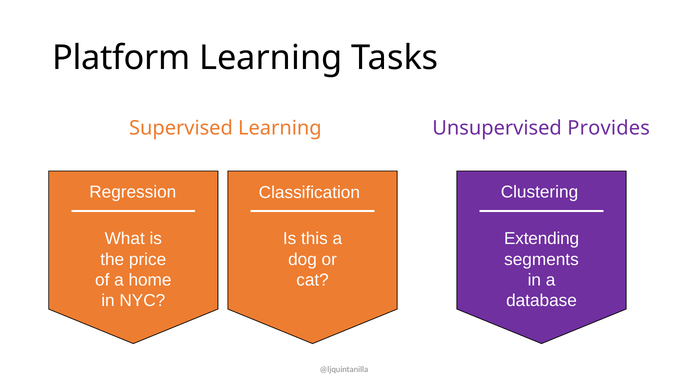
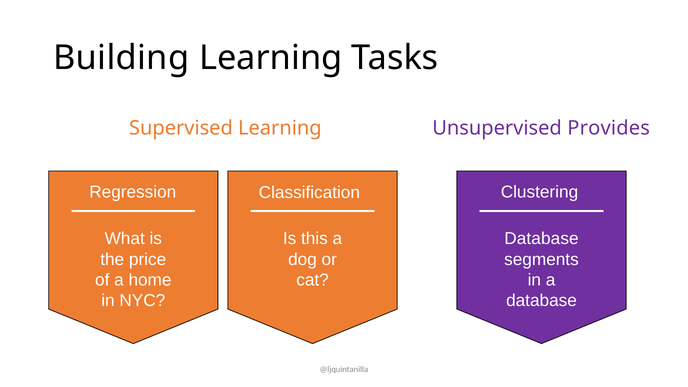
Platform: Platform -> Building
Extending at (542, 239): Extending -> Database
